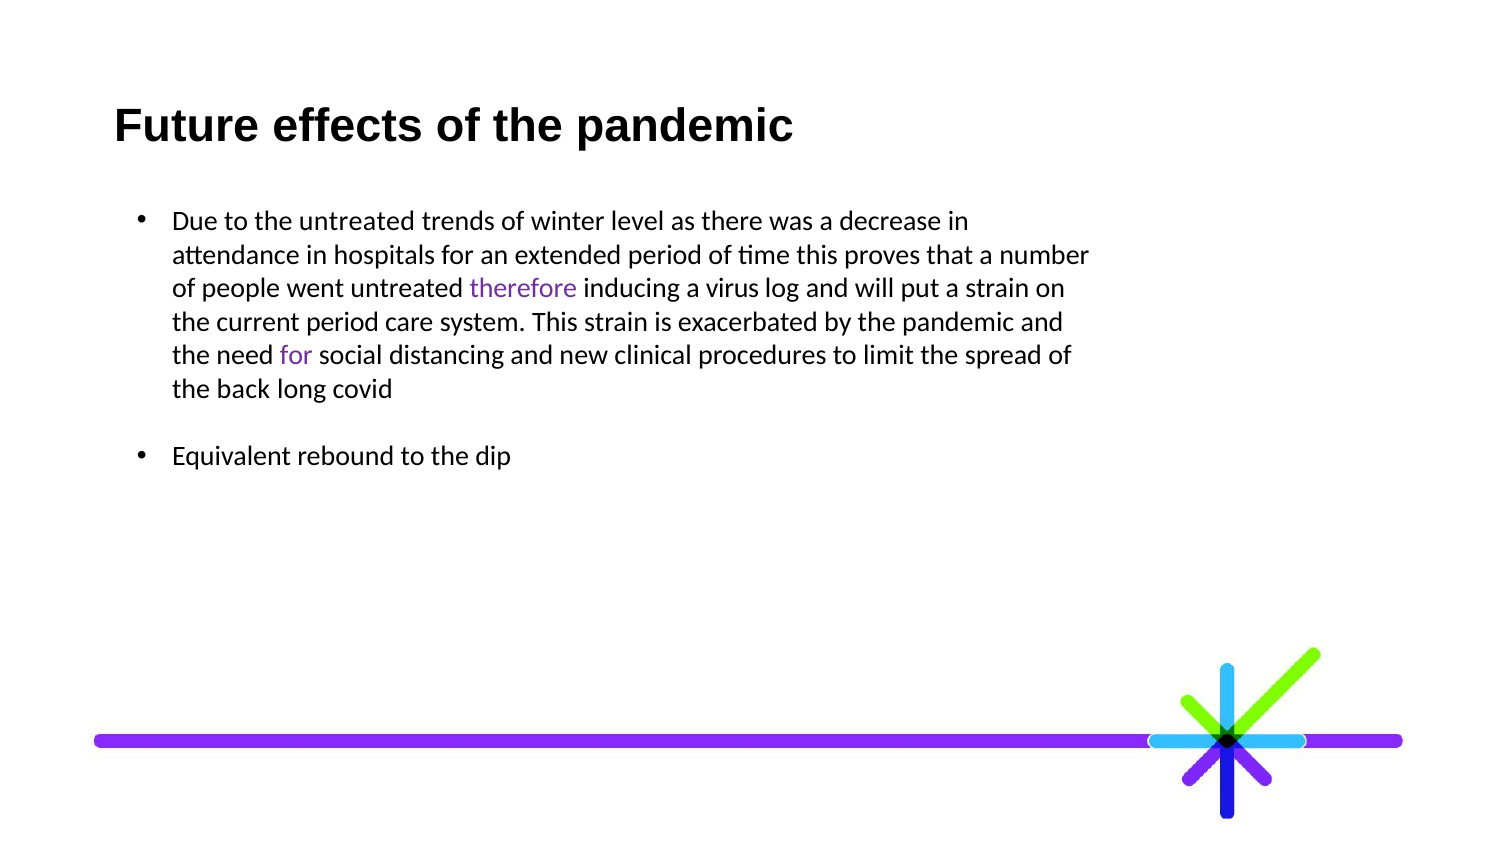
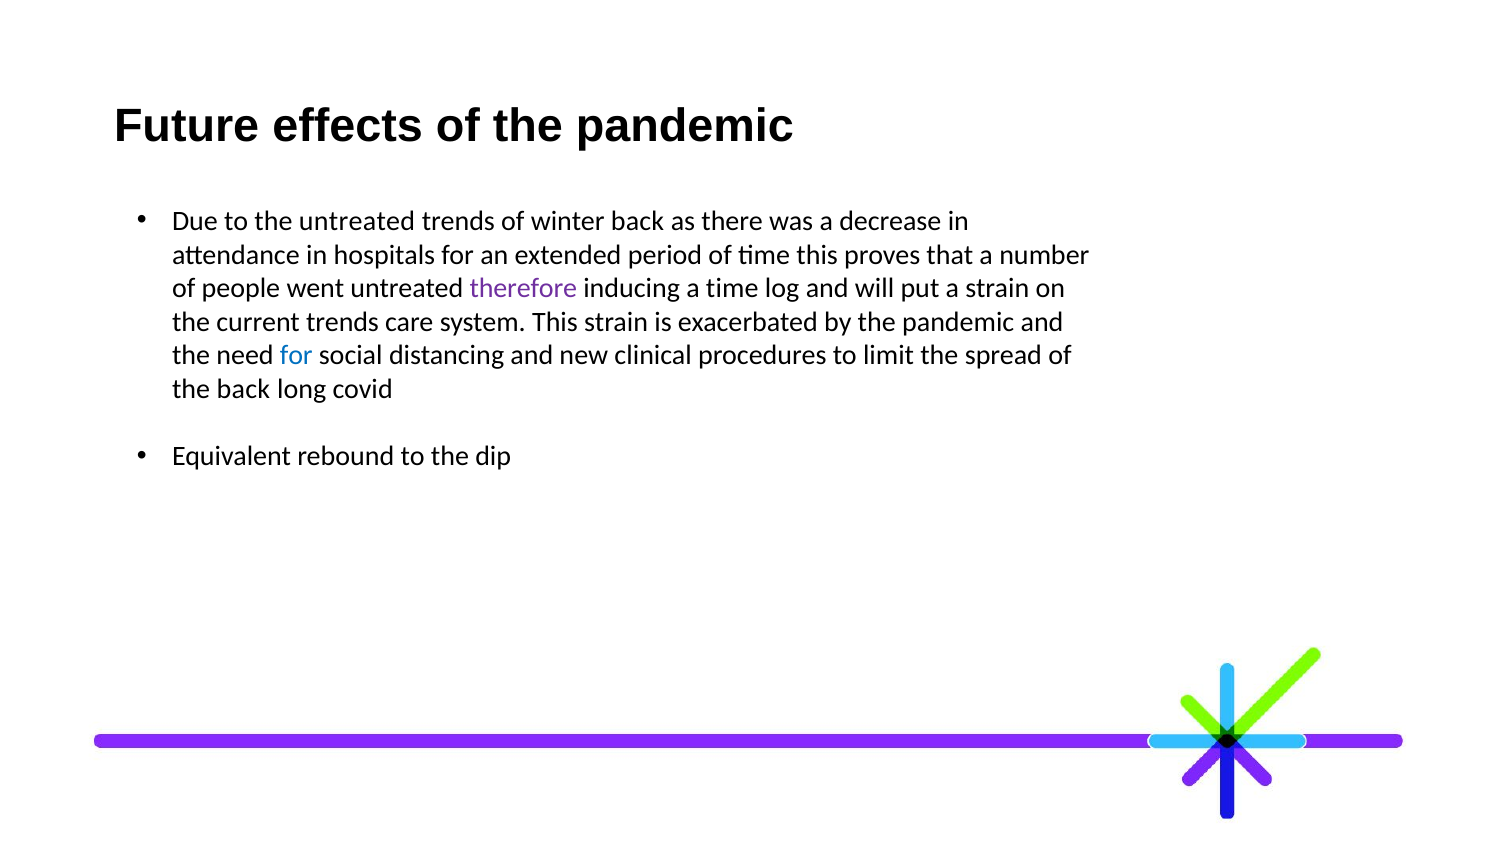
winter level: level -> back
a virus: virus -> time
current period: period -> trends
for at (296, 356) colour: purple -> blue
